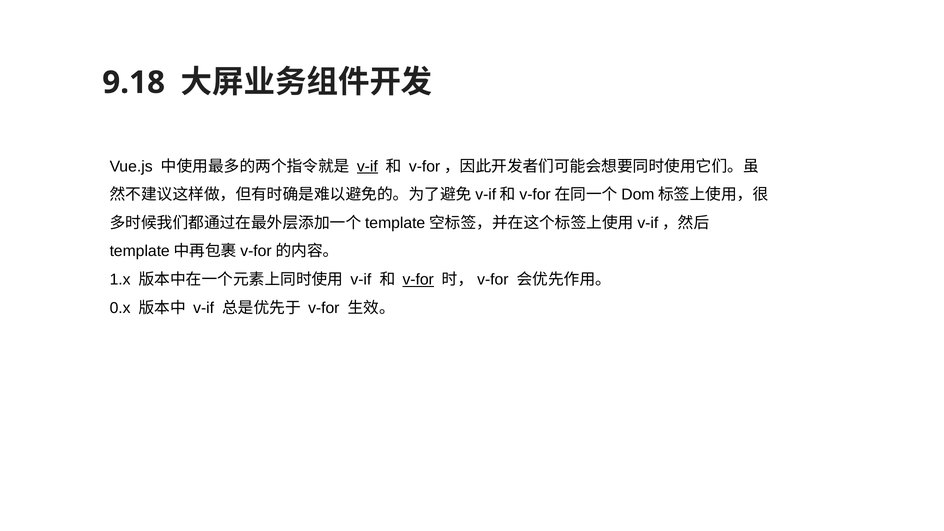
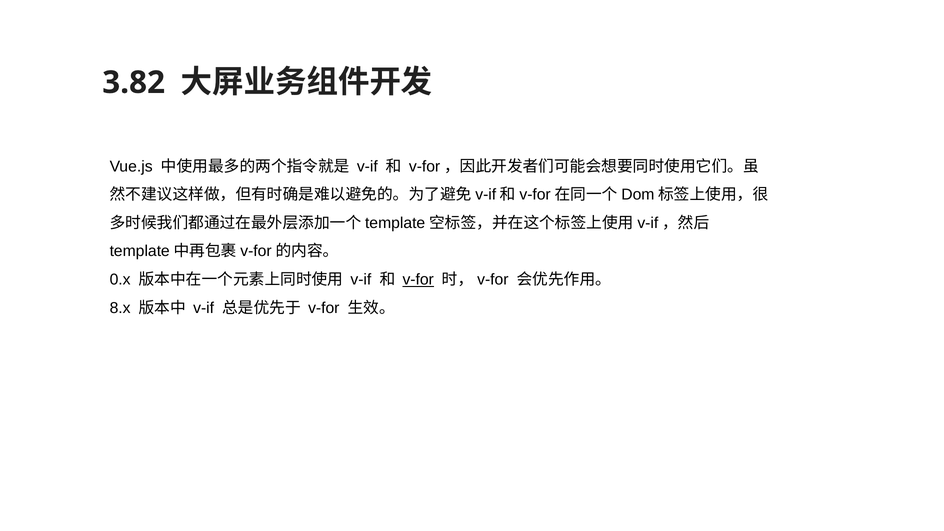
9.18: 9.18 -> 3.82
v-if at (367, 166) underline: present -> none
1.x: 1.x -> 0.x
0.x: 0.x -> 8.x
